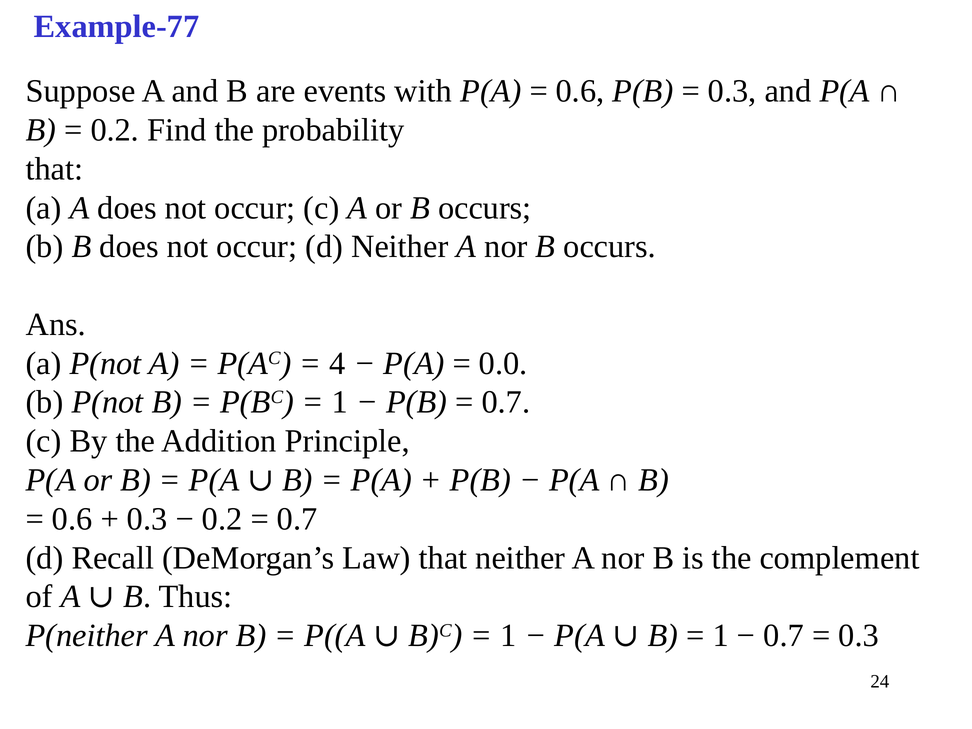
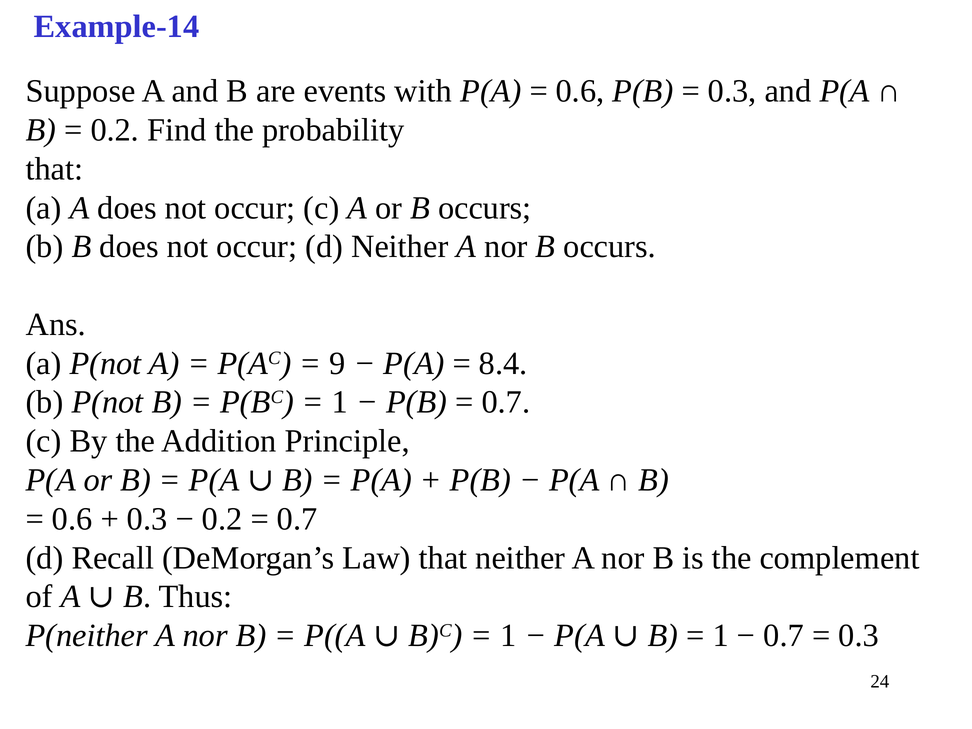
Example-77: Example-77 -> Example-14
4: 4 -> 9
0.0: 0.0 -> 8.4
